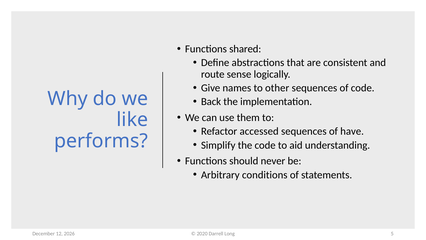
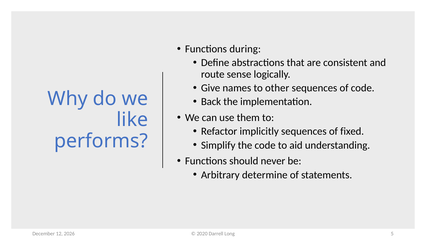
shared: shared -> during
accessed: accessed -> implicitly
have: have -> fixed
conditions: conditions -> determine
